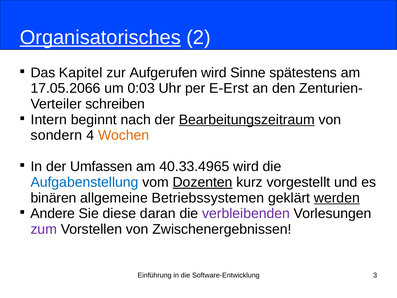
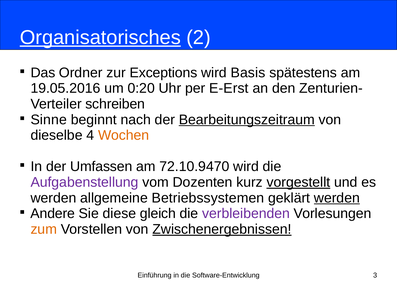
Kapitel: Kapitel -> Ordner
Aufgerufen: Aufgerufen -> Exceptions
Sinne: Sinne -> Basis
17.05.2066: 17.05.2066 -> 19.05.2016
0:03: 0:03 -> 0:20
Intern: Intern -> Sinne
sondern: sondern -> dieselbe
40.33.4965: 40.33.4965 -> 72.10.9470
Aufgabenstellung colour: blue -> purple
Dozenten underline: present -> none
vorgestellt underline: none -> present
binären at (53, 198): binären -> werden
daran: daran -> gleich
zum colour: purple -> orange
Zwischenergebnissen underline: none -> present
